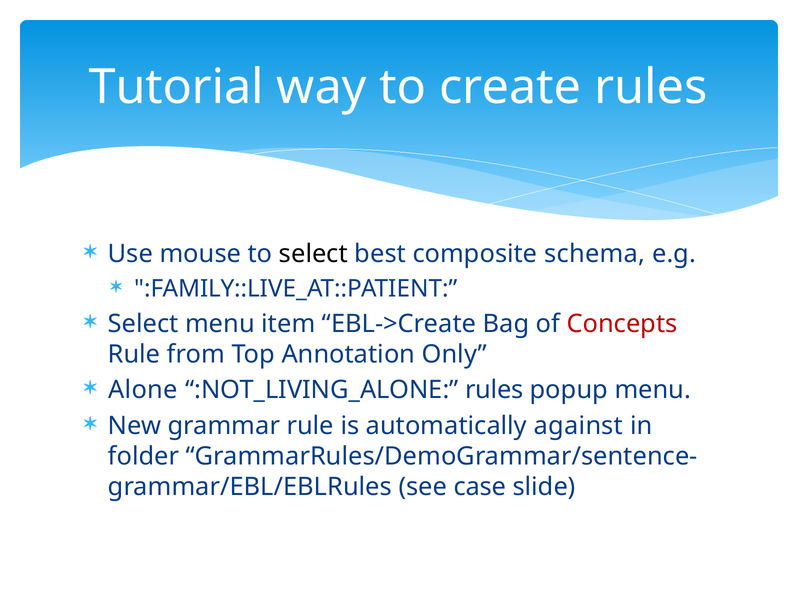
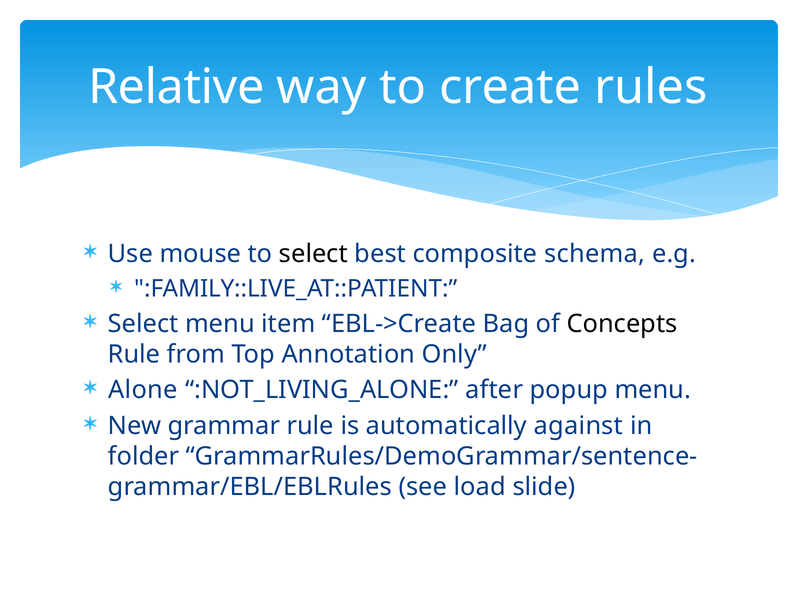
Tutorial: Tutorial -> Relative
Concepts colour: red -> black
:NOT_LIVING_ALONE rules: rules -> after
case: case -> load
